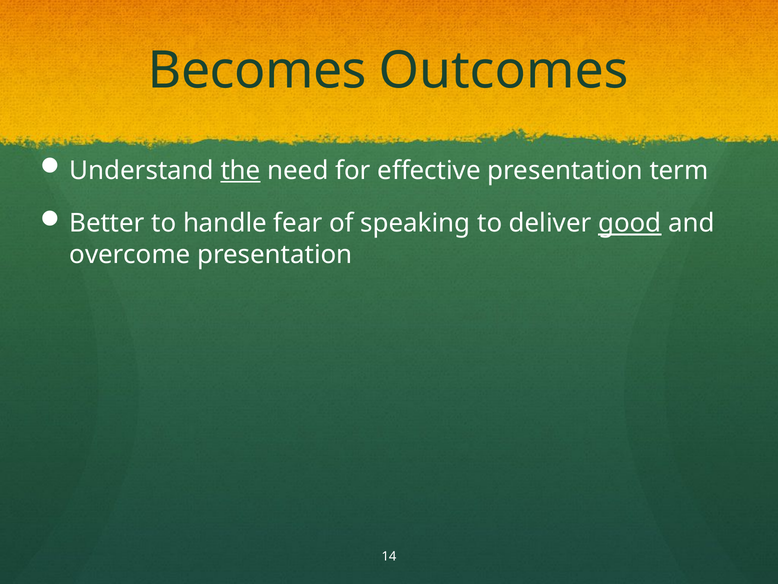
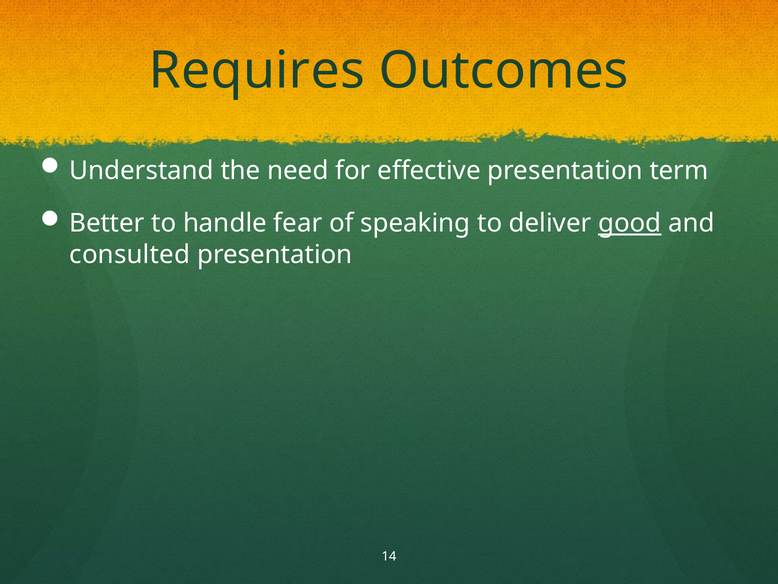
Becomes: Becomes -> Requires
the underline: present -> none
overcome: overcome -> consulted
